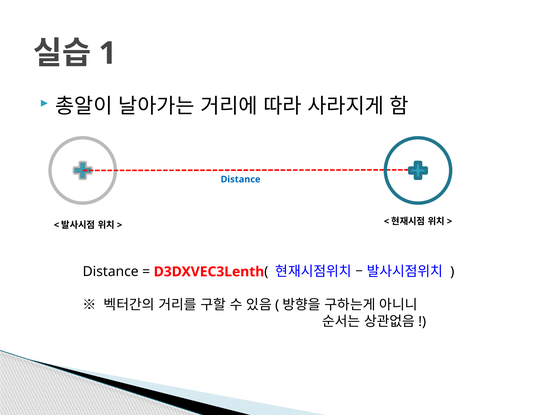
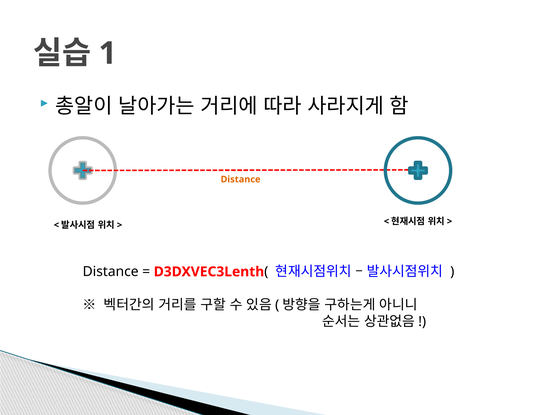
Distance at (241, 179) colour: blue -> orange
